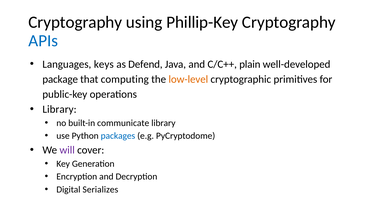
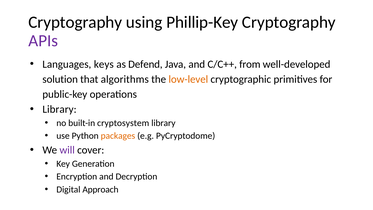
APIs colour: blue -> purple
plain: plain -> from
package: package -> solution
computing: computing -> algorithms
communicate: communicate -> cryptosystem
packages colour: blue -> orange
Serializes: Serializes -> Approach
